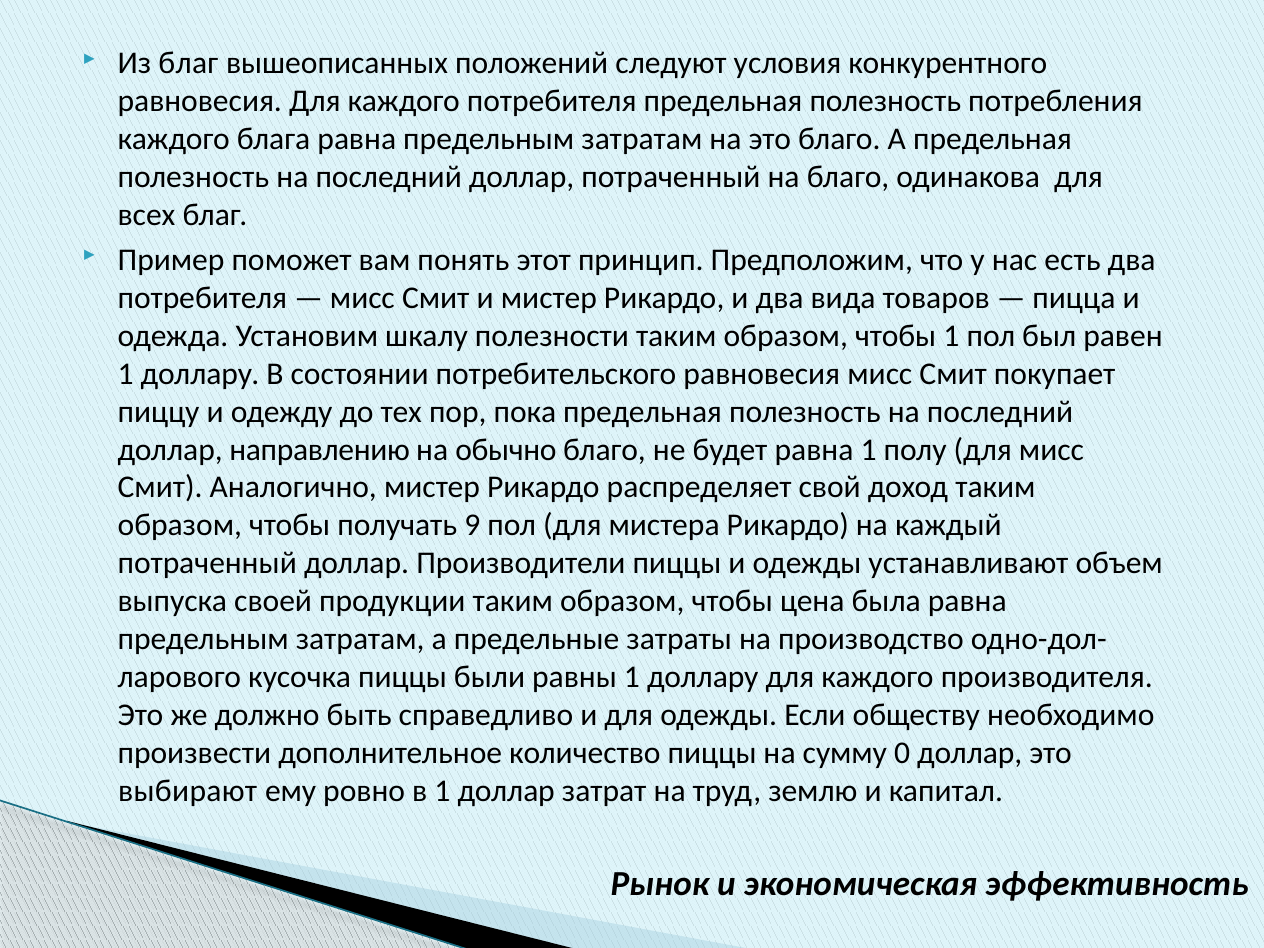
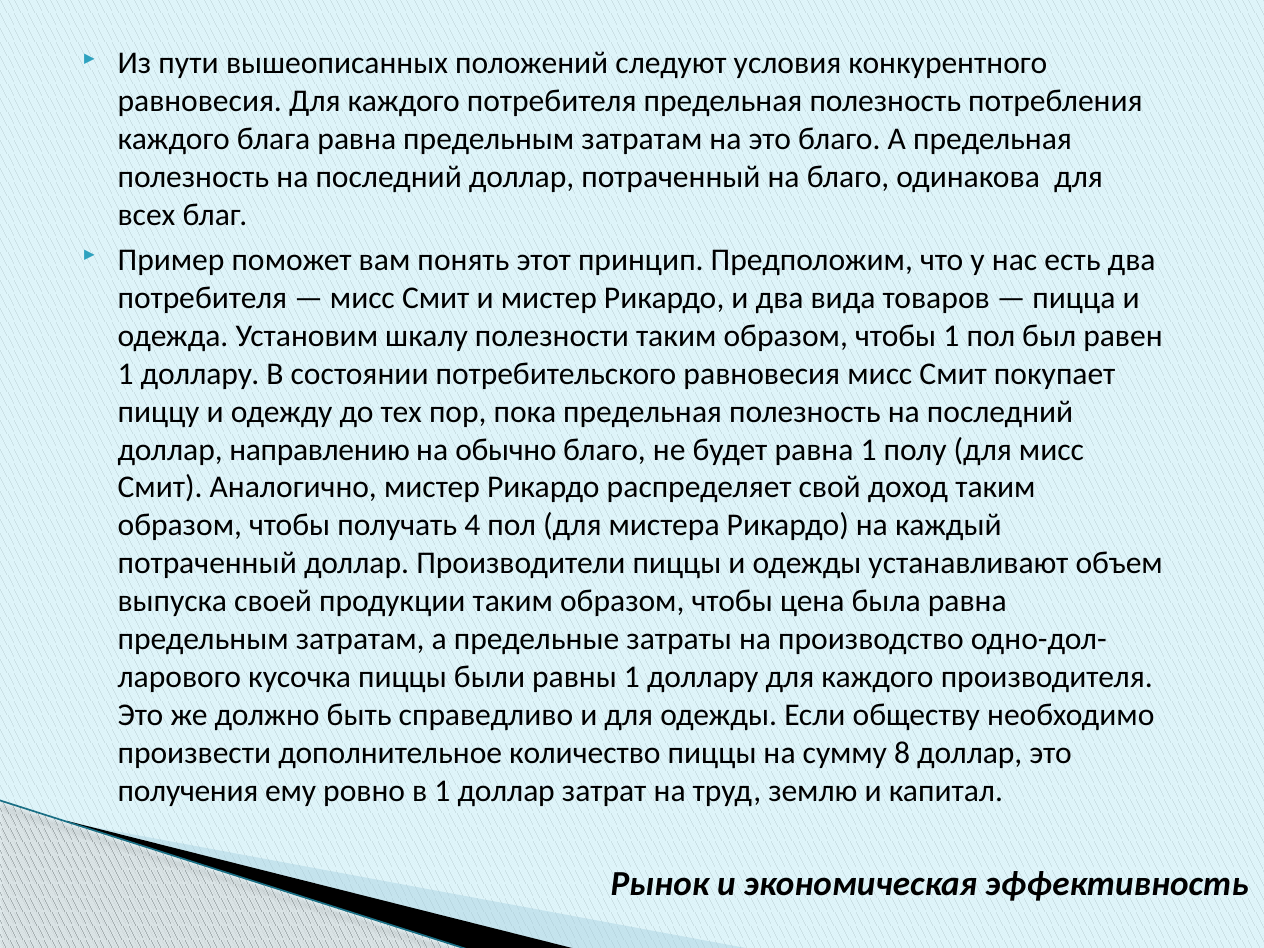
Из благ: благ -> пути
9: 9 -> 4
0: 0 -> 8
выбирают: выбирают -> получения
